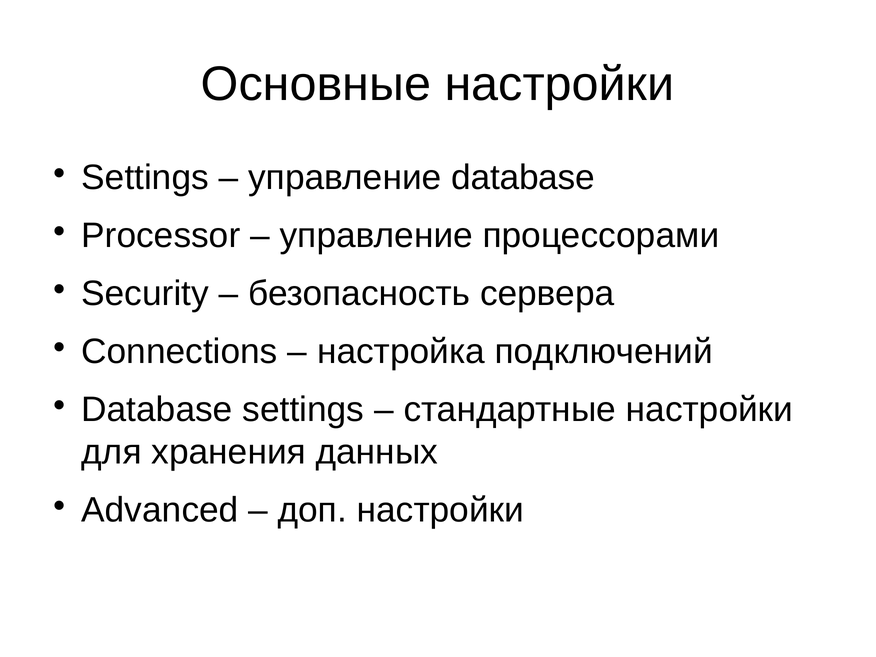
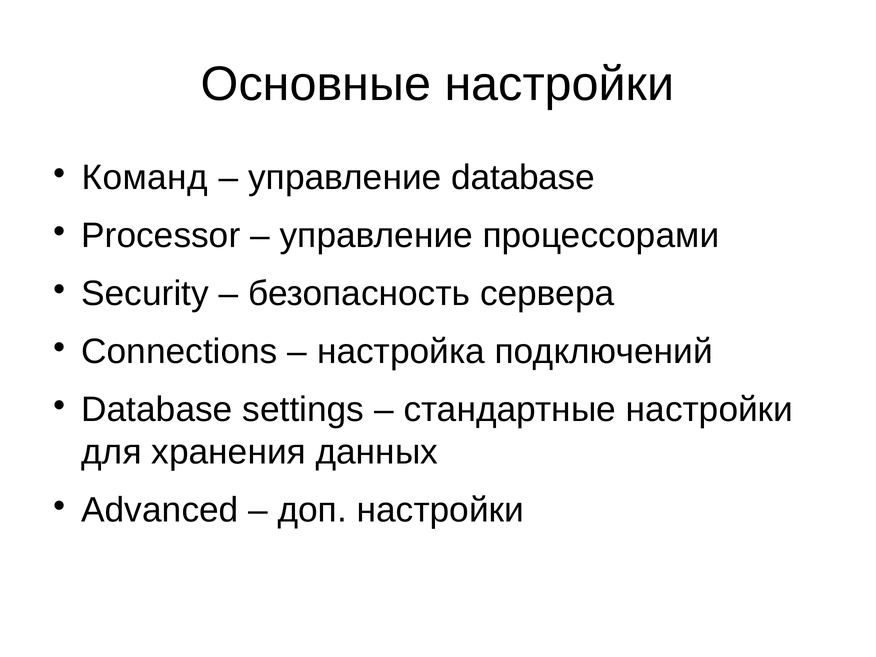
Settings at (145, 177): Settings -> Команд
